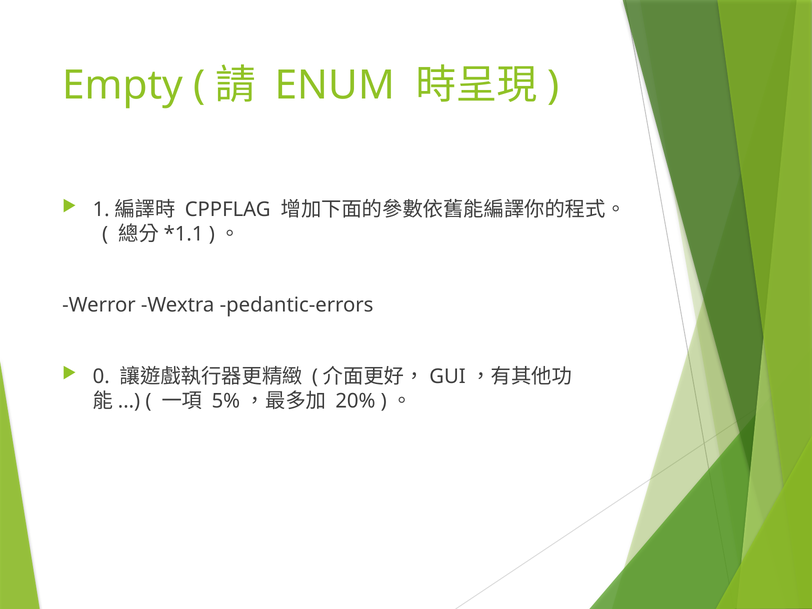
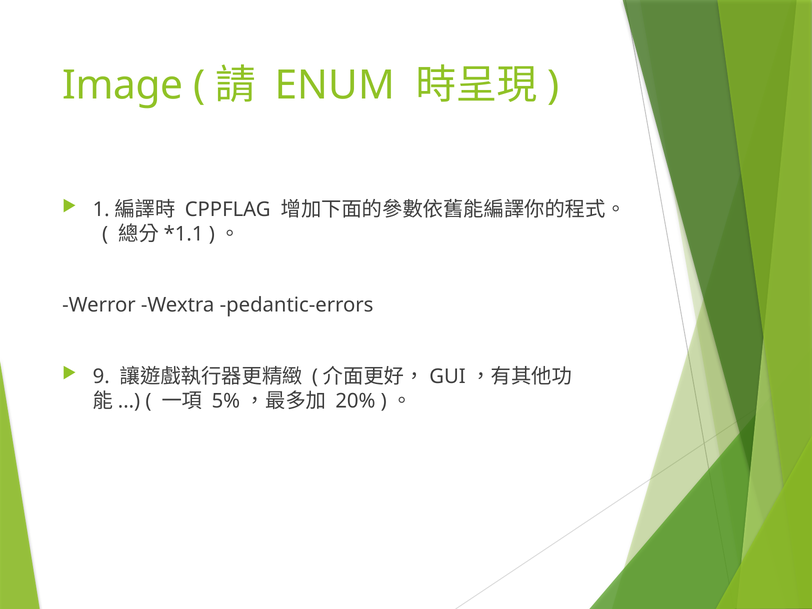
Empty: Empty -> Image
0: 0 -> 9
